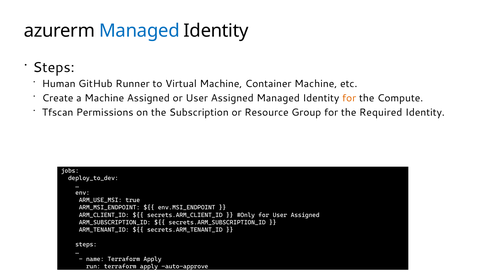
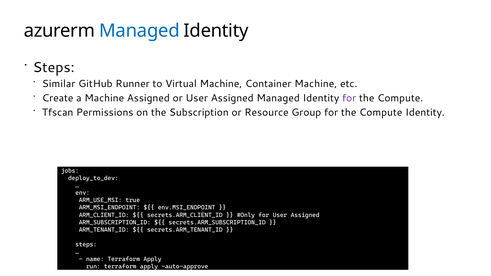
Human: Human -> Similar
for at (349, 98) colour: orange -> purple
Group for the Required: Required -> Compute
